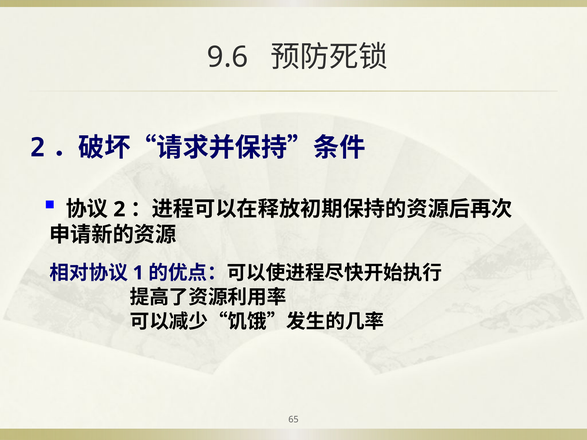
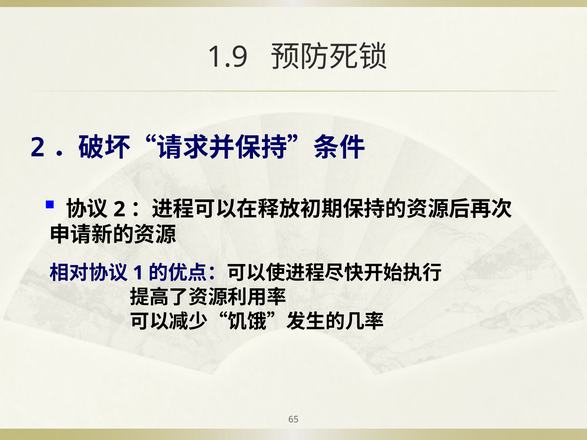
9.6: 9.6 -> 1.9
